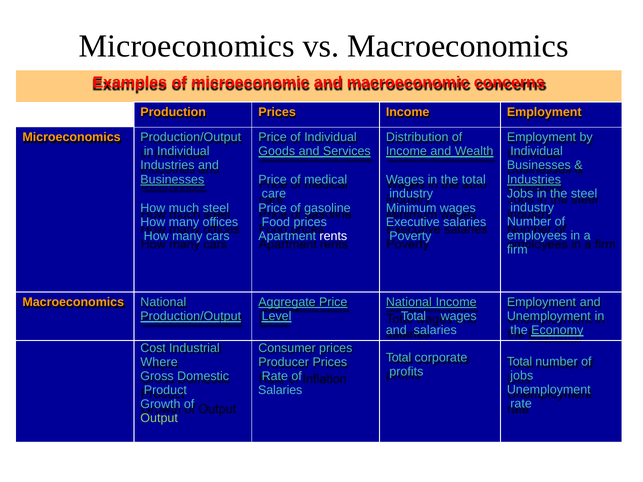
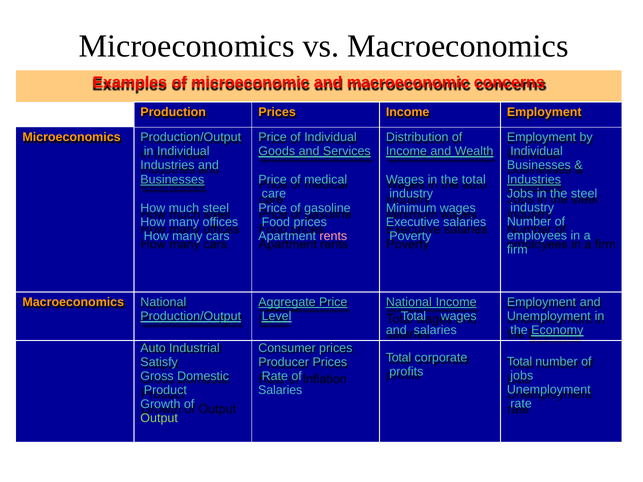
rents colour: white -> pink
Cost: Cost -> Auto
Where: Where -> Satisfy
